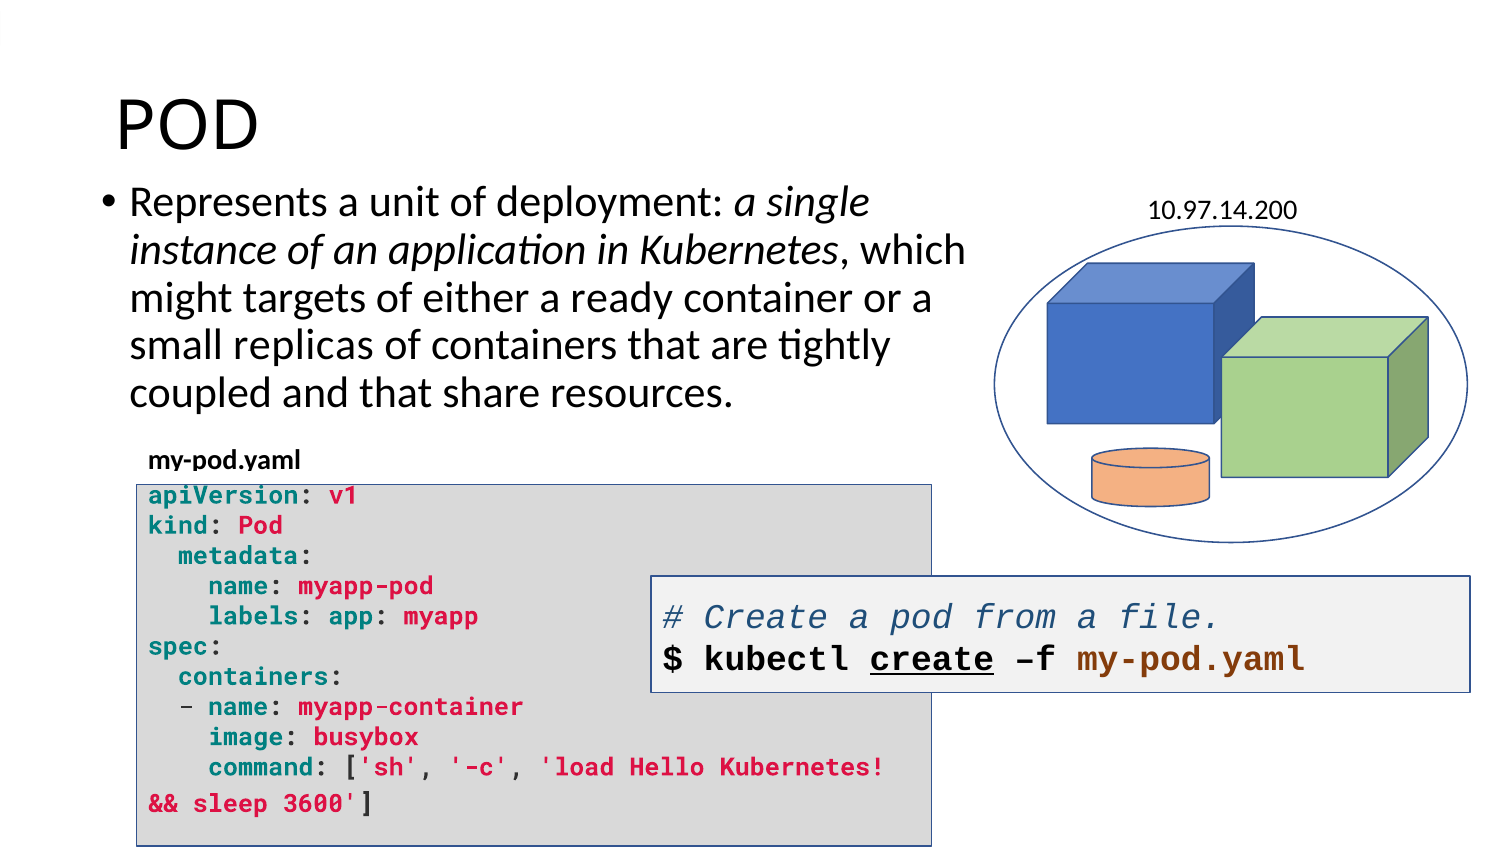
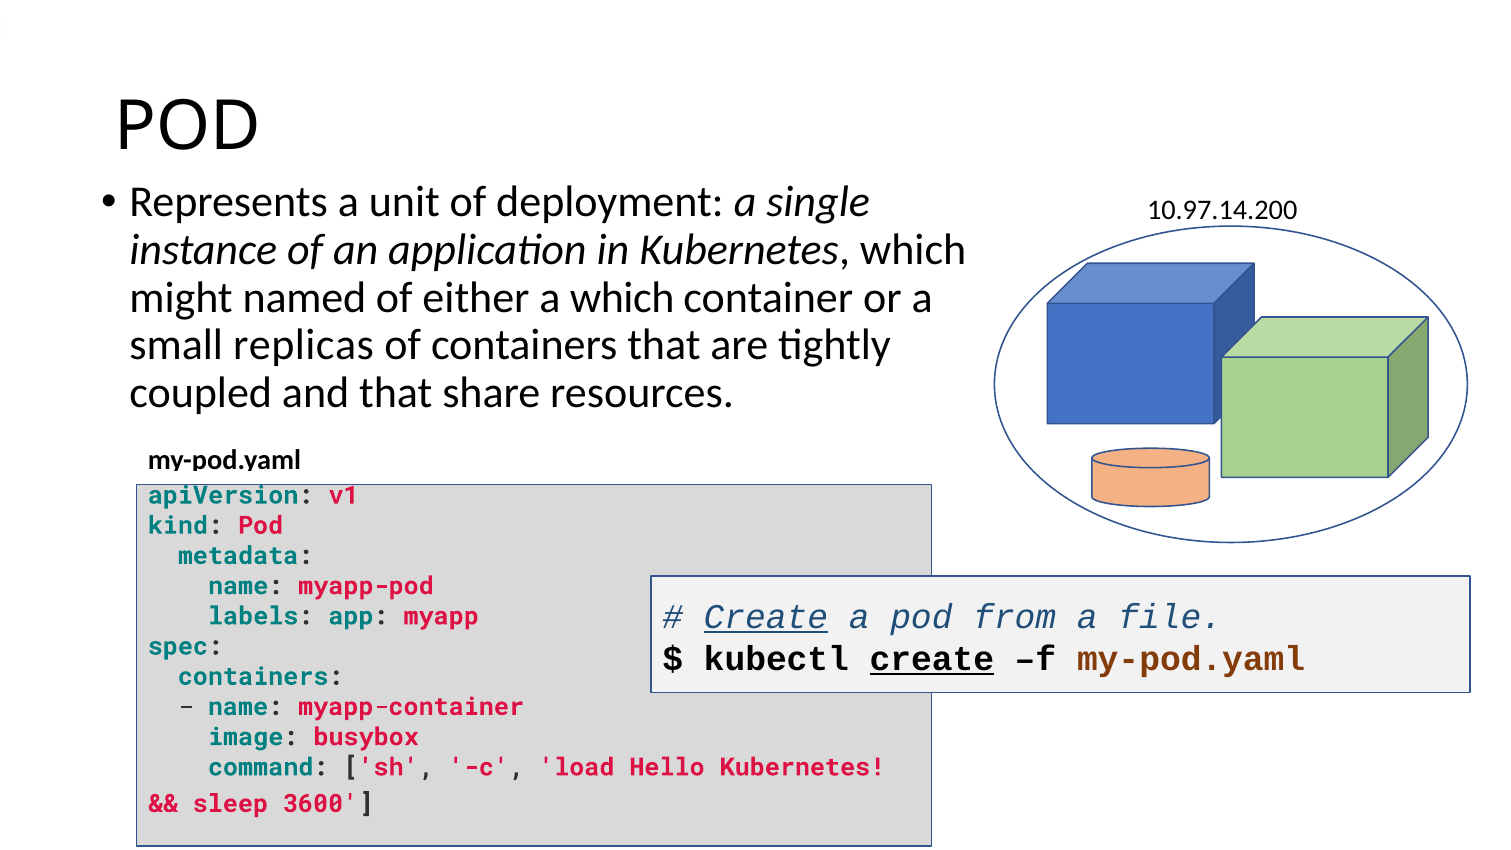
targets: targets -> named
a ready: ready -> which
Create at (766, 617) underline: none -> present
